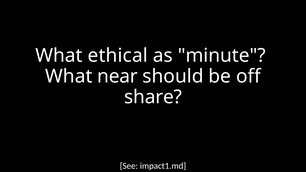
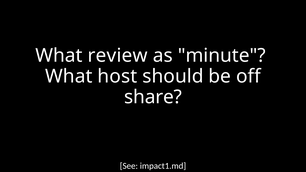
ethical: ethical -> review
near: near -> host
